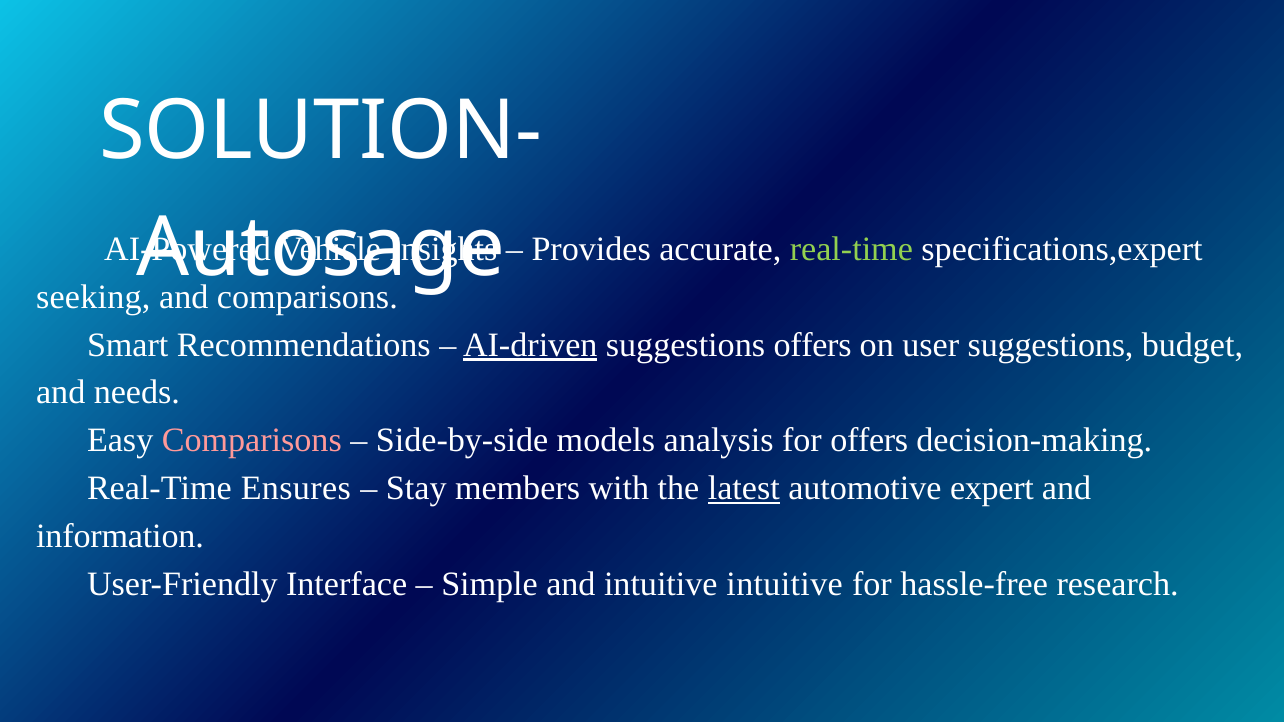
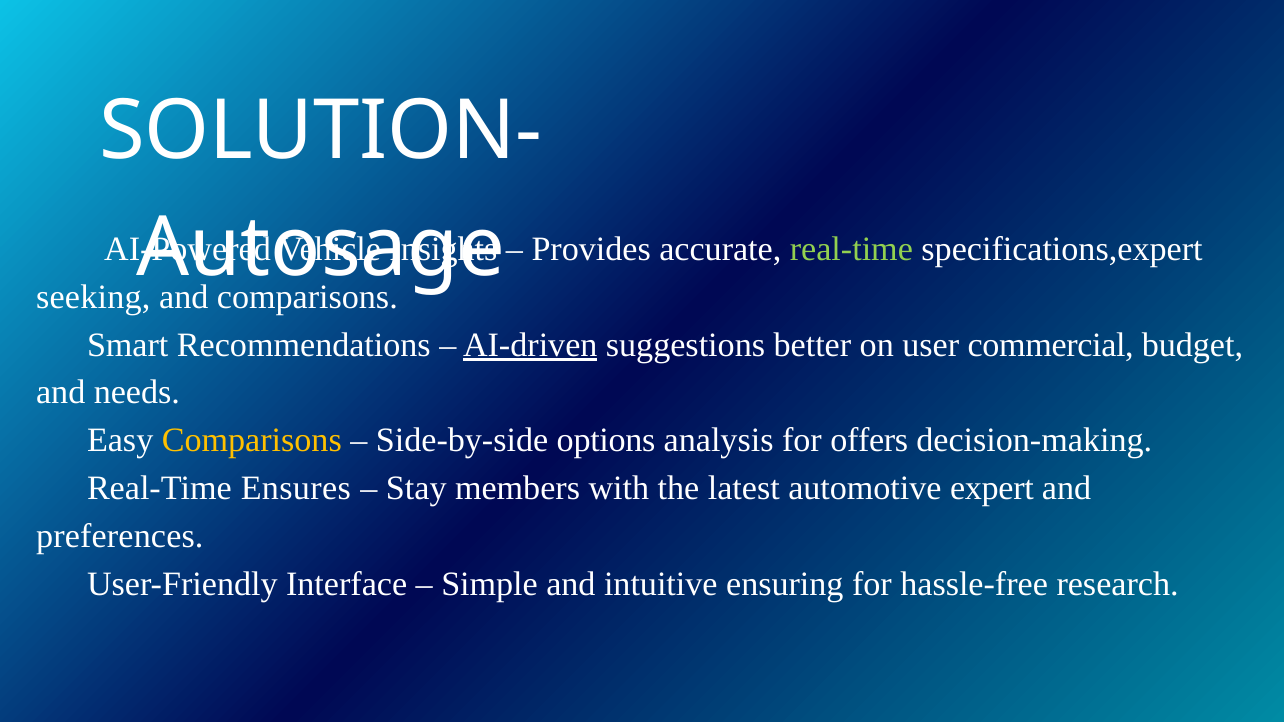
suggestions offers: offers -> better
user suggestions: suggestions -> commercial
Comparisons at (252, 441) colour: pink -> yellow
models: models -> options
latest underline: present -> none
information: information -> preferences
intuitive intuitive: intuitive -> ensuring
